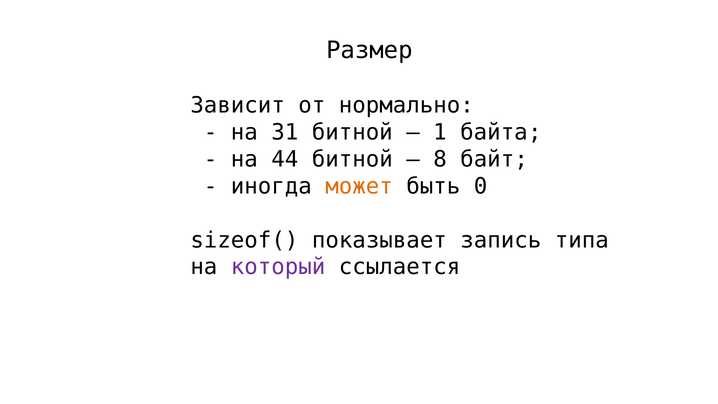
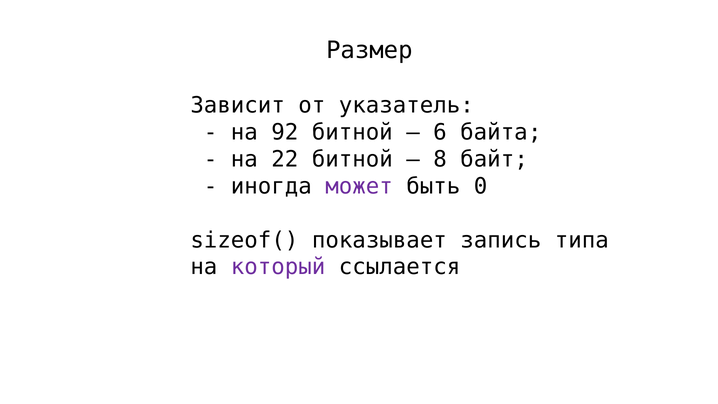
нормально: нормально -> указатель
31: 31 -> 92
1: 1 -> 6
44: 44 -> 22
может colour: orange -> purple
